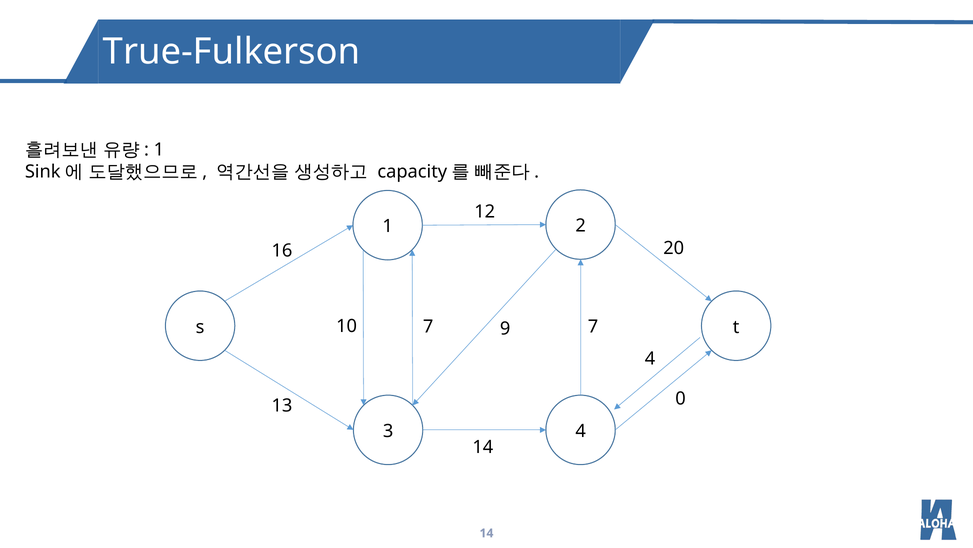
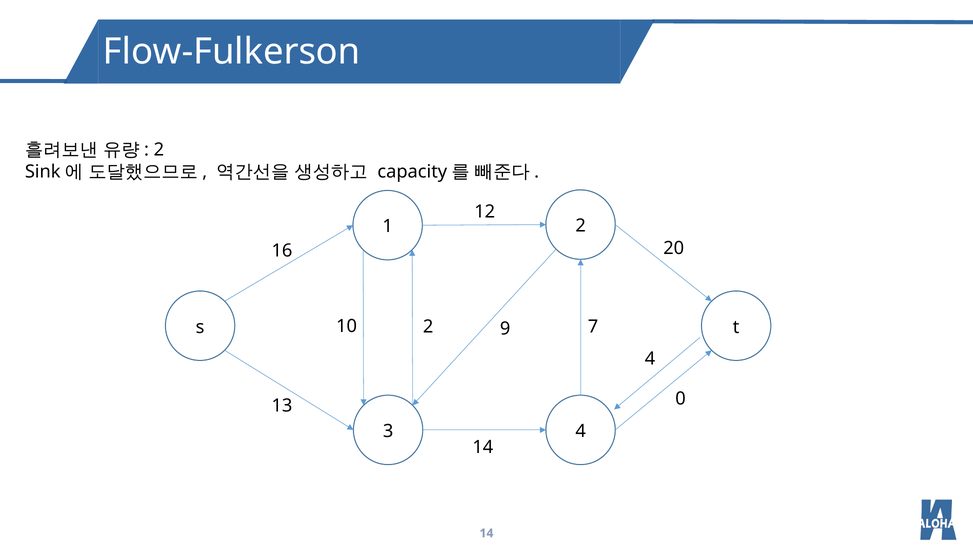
True-Fulkerson: True-Fulkerson -> Flow-Fulkerson
1 at (159, 149): 1 -> 2
10 7: 7 -> 2
